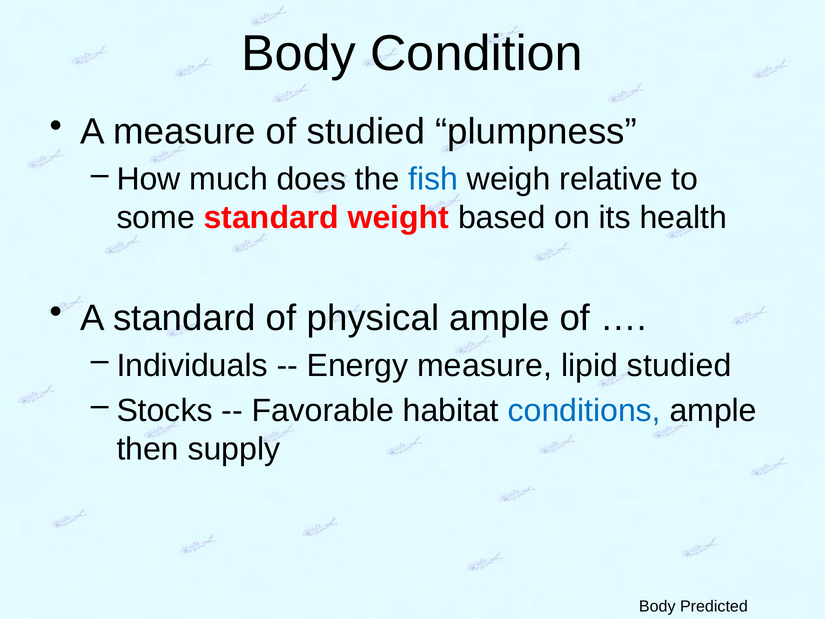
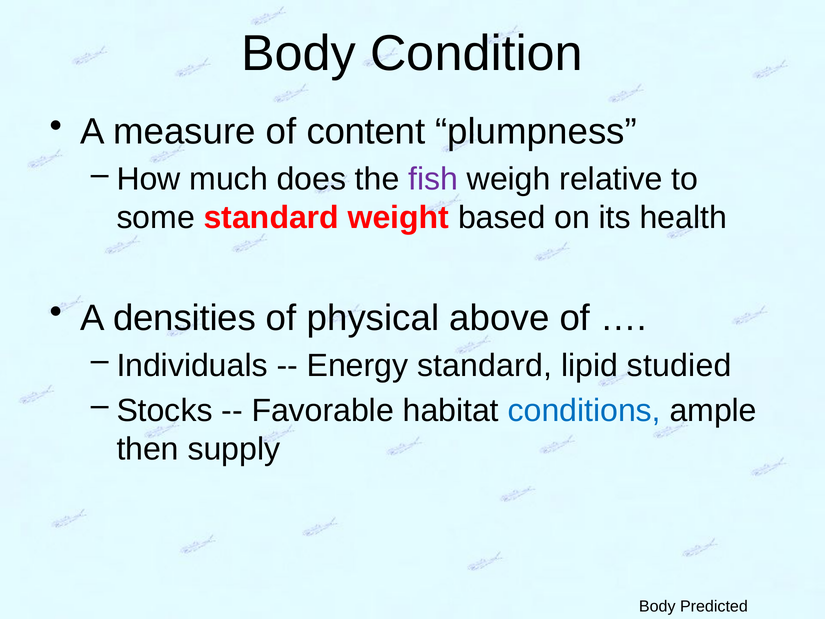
of studied: studied -> content
fish colour: blue -> purple
A standard: standard -> densities
physical ample: ample -> above
Energy measure: measure -> standard
